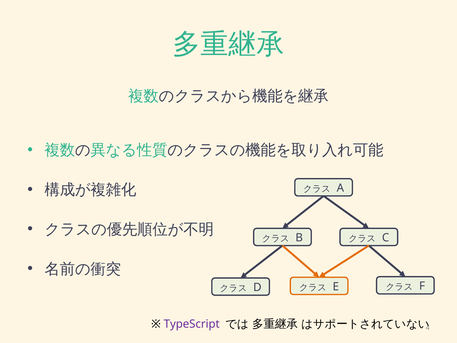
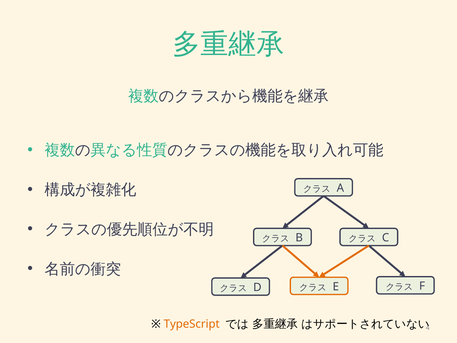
TypeScript colour: purple -> orange
